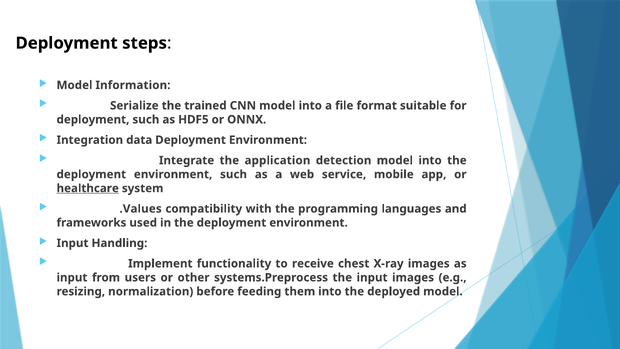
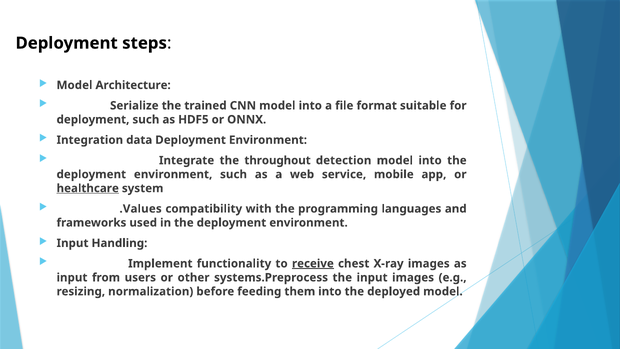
Information: Information -> Architecture
application: application -> throughout
receive underline: none -> present
